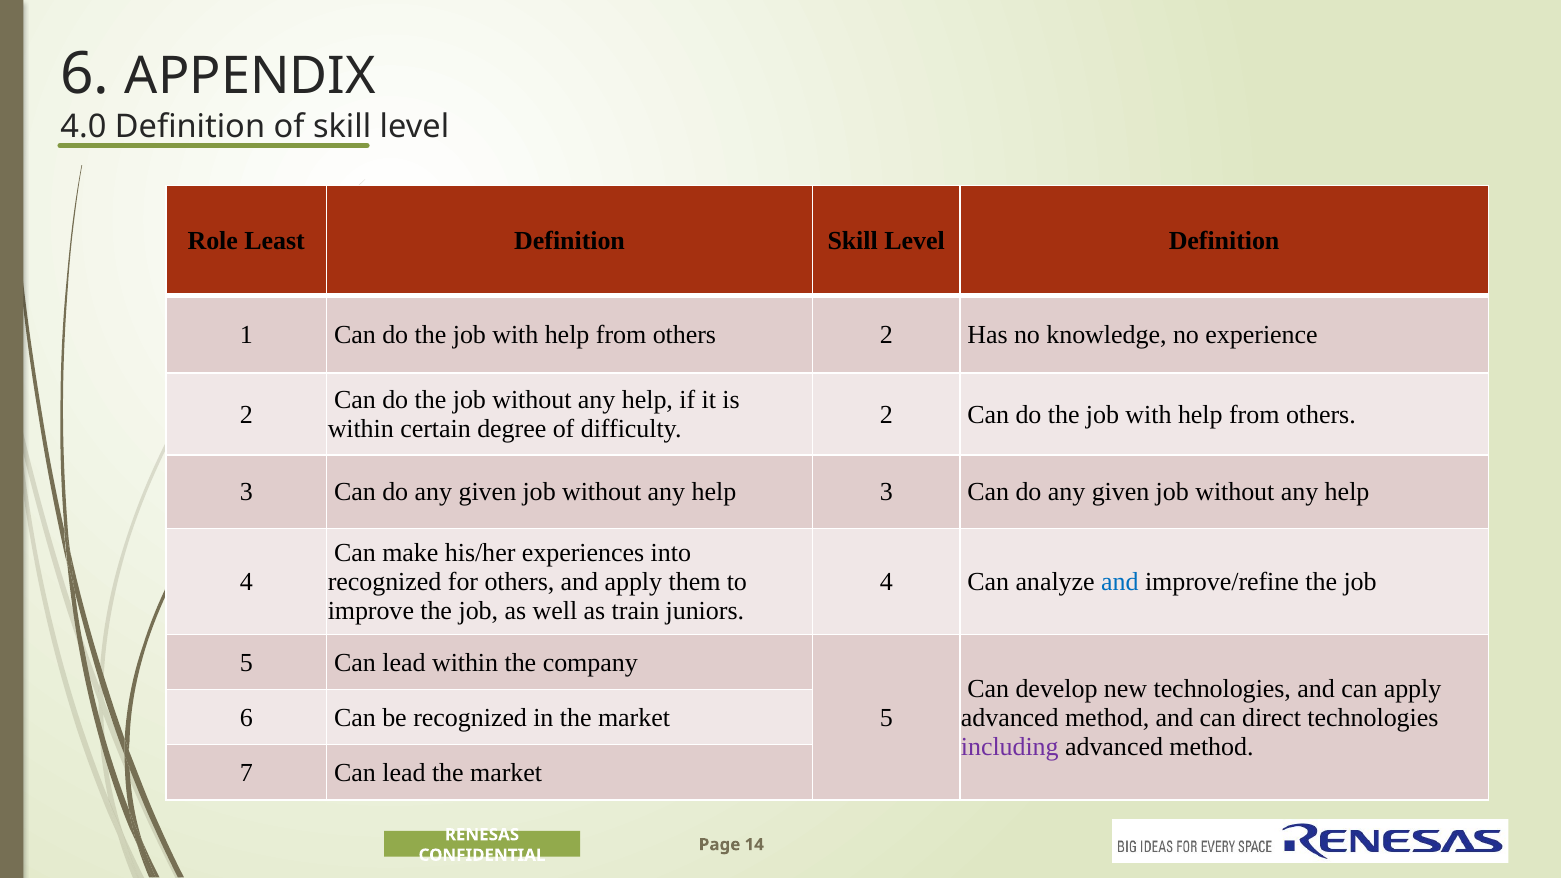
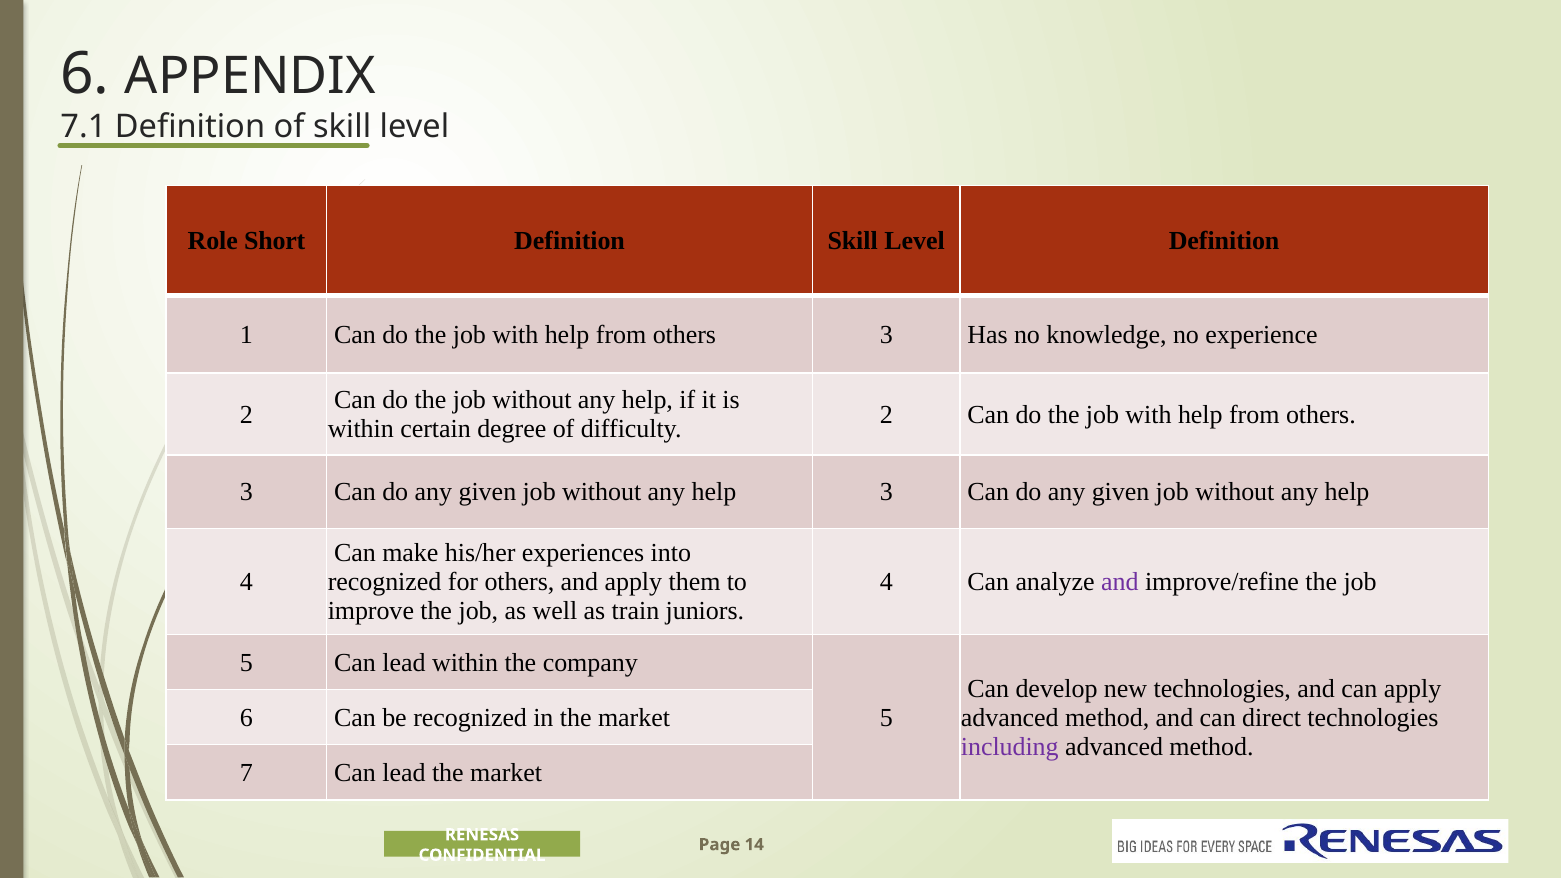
4.0: 4.0 -> 7.1
Least: Least -> Short
2 at (886, 335): 2 -> 3
and at (1120, 582) colour: blue -> purple
